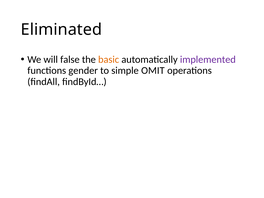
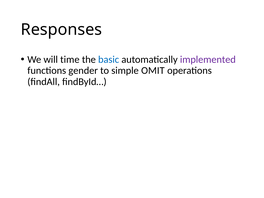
Eliminated: Eliminated -> Responses
false: false -> time
basic colour: orange -> blue
